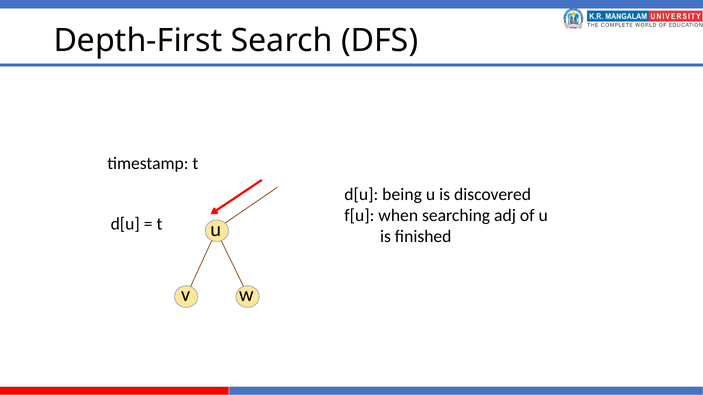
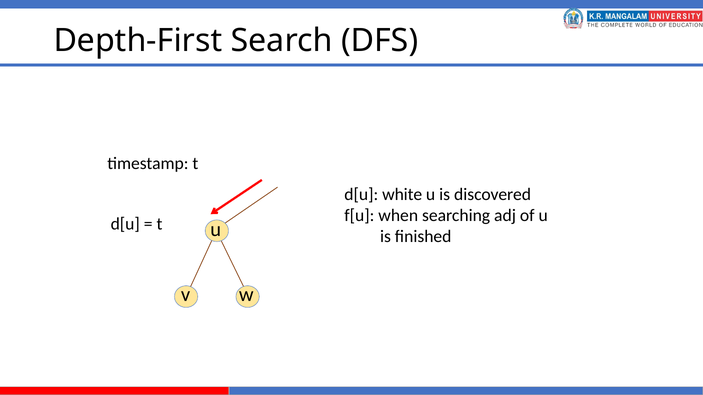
being: being -> white
